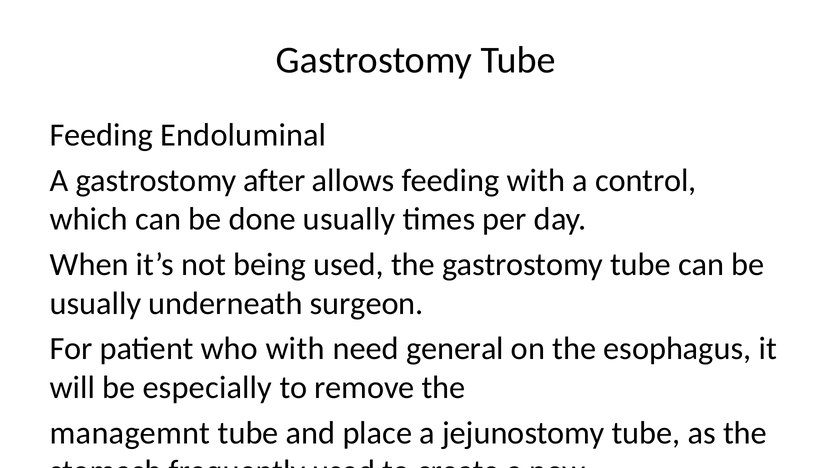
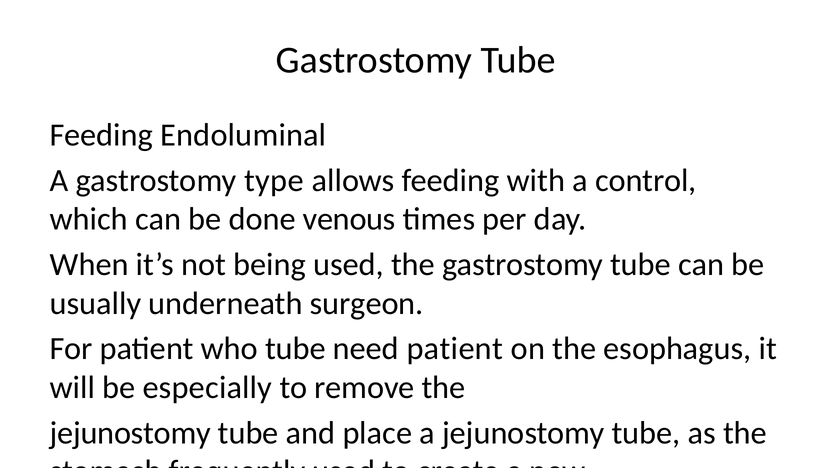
after: after -> type
done usually: usually -> venous
who with: with -> tube
need general: general -> patient
managemnt at (130, 433): managemnt -> jejunostomy
